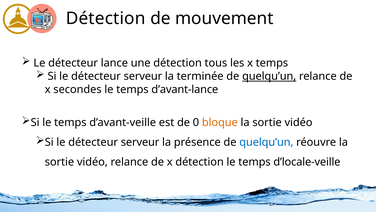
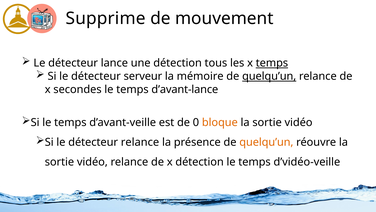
Détection at (106, 18): Détection -> Supprime
temps at (272, 63) underline: none -> present
terminée: terminée -> mémoire
serveur at (140, 142): serveur -> relance
quelqu’un at (266, 142) colour: blue -> orange
d’locale-veille: d’locale-veille -> d’vidéo-veille
